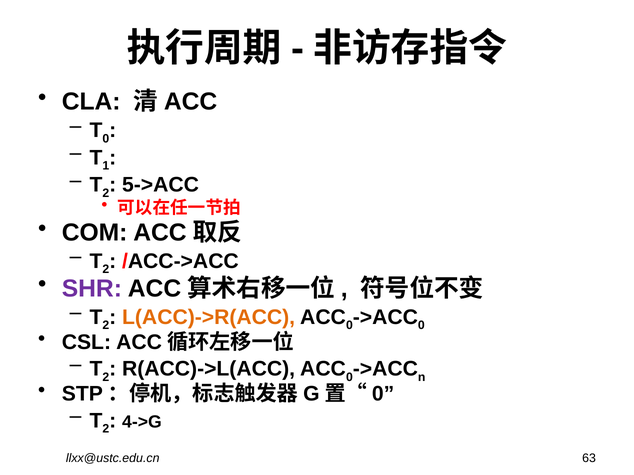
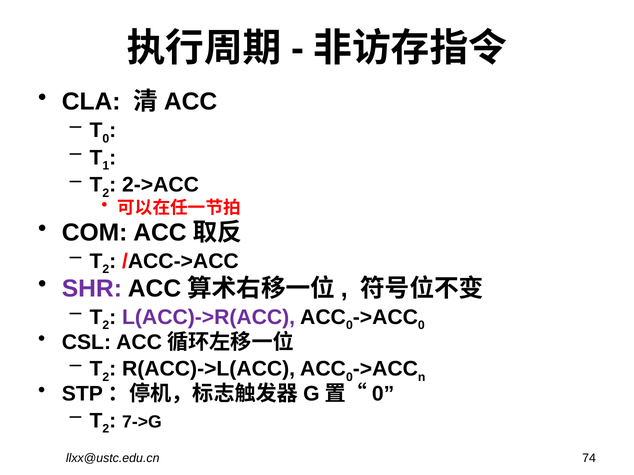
5->ACC: 5->ACC -> 2->ACC
L(ACC)->R(ACC colour: orange -> purple
4->G: 4->G -> 7->G
63: 63 -> 74
